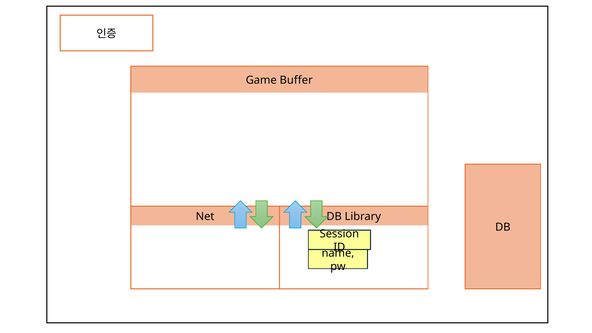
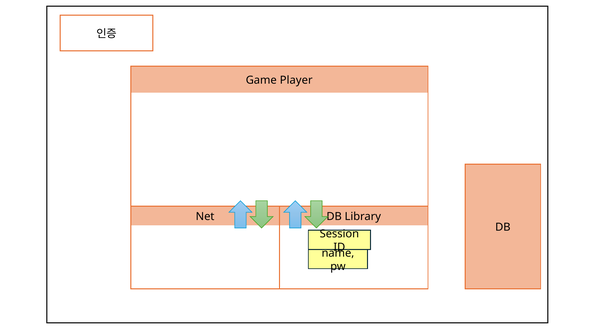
Buffer: Buffer -> Player
